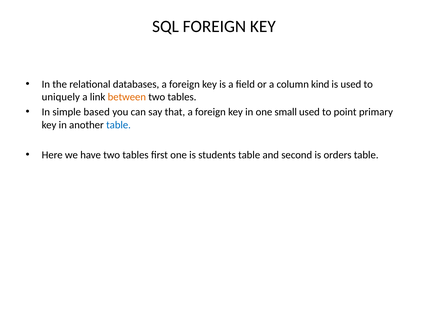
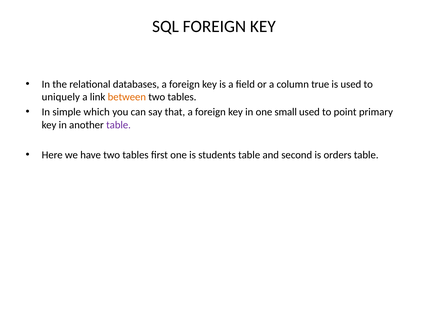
kind: kind -> true
based: based -> which
table at (119, 125) colour: blue -> purple
